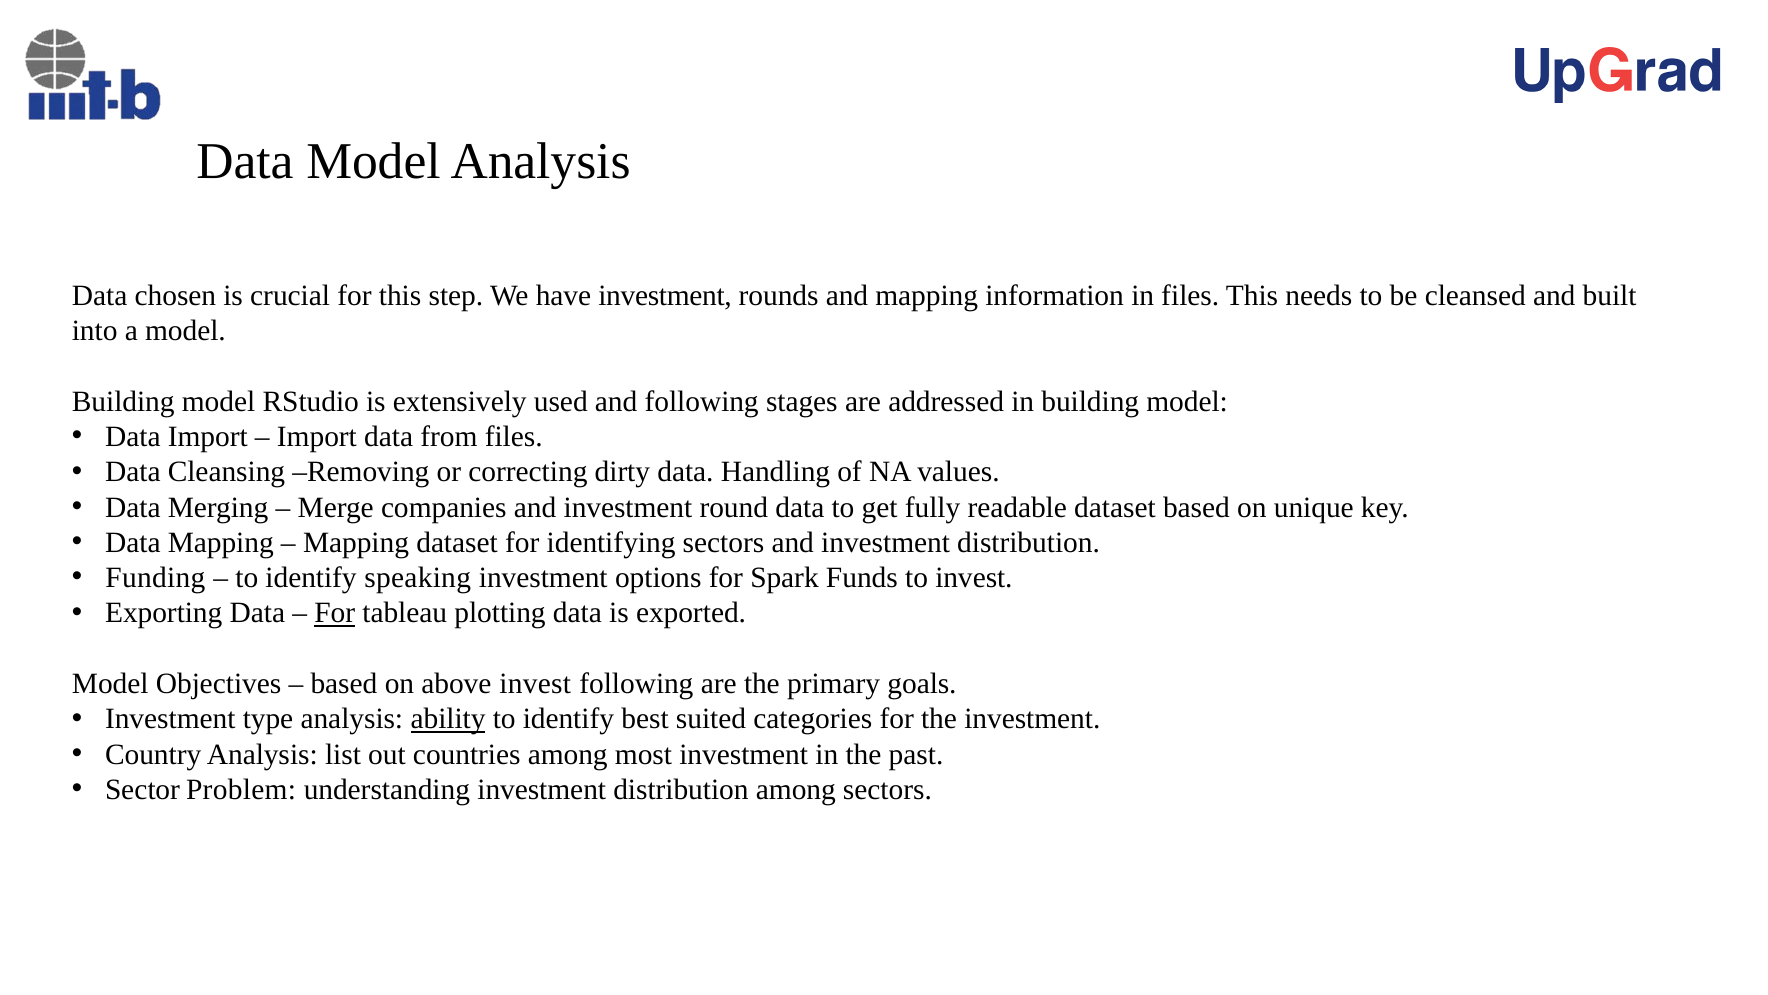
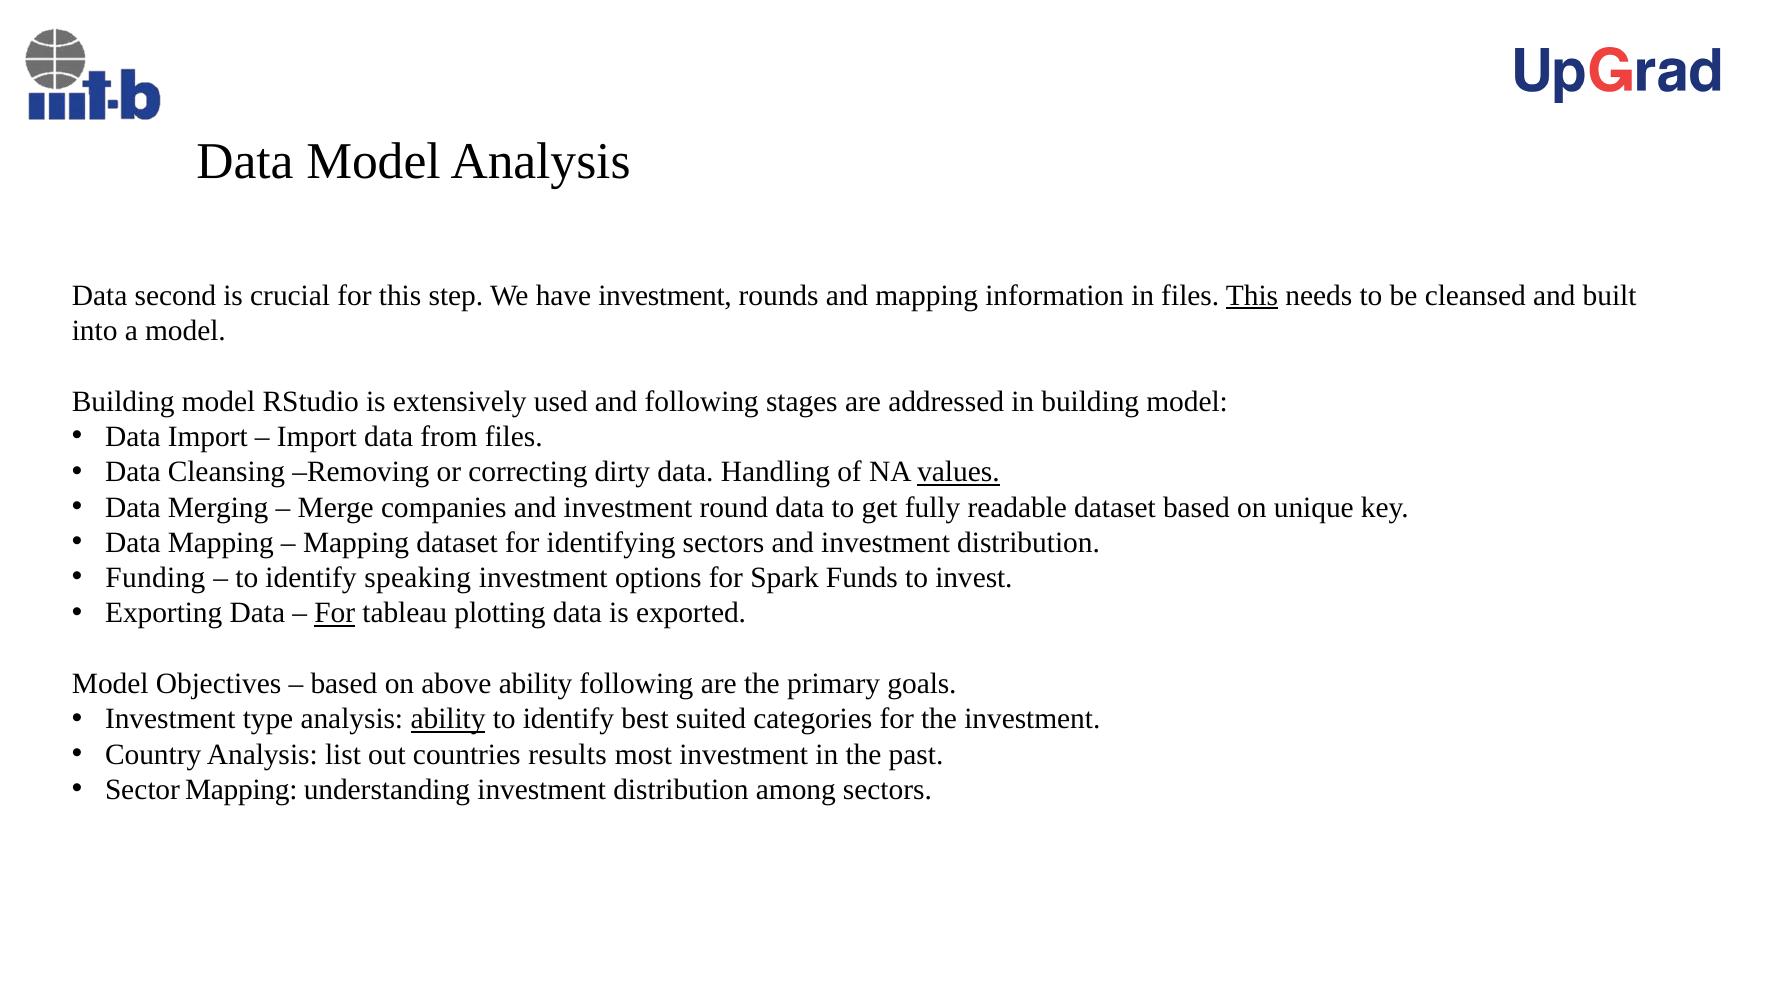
chosen: chosen -> second
This at (1252, 295) underline: none -> present
values underline: none -> present
above invest: invest -> ability
countries among: among -> results
Sector Problem: Problem -> Mapping
